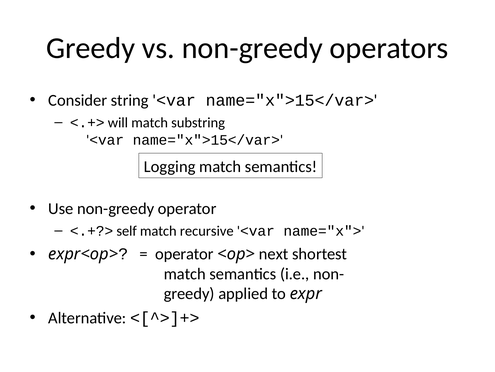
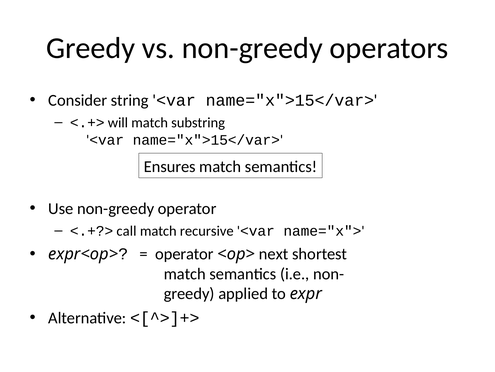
Logging: Logging -> Ensures
self: self -> call
